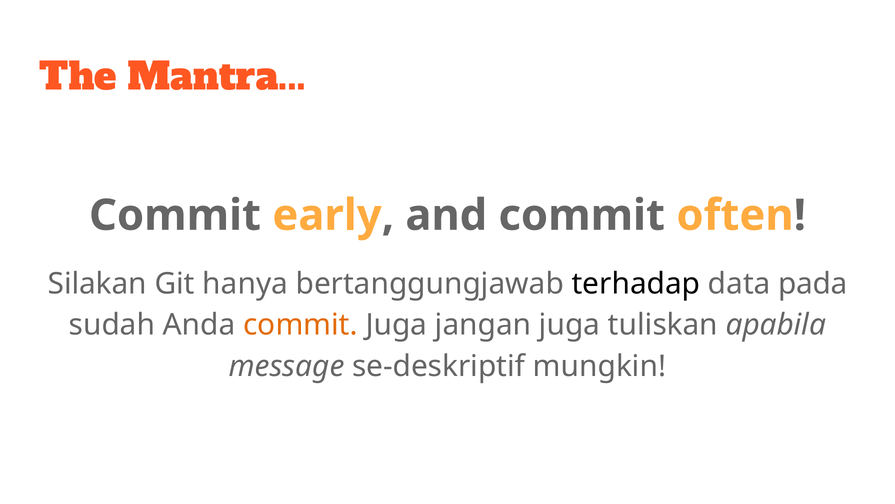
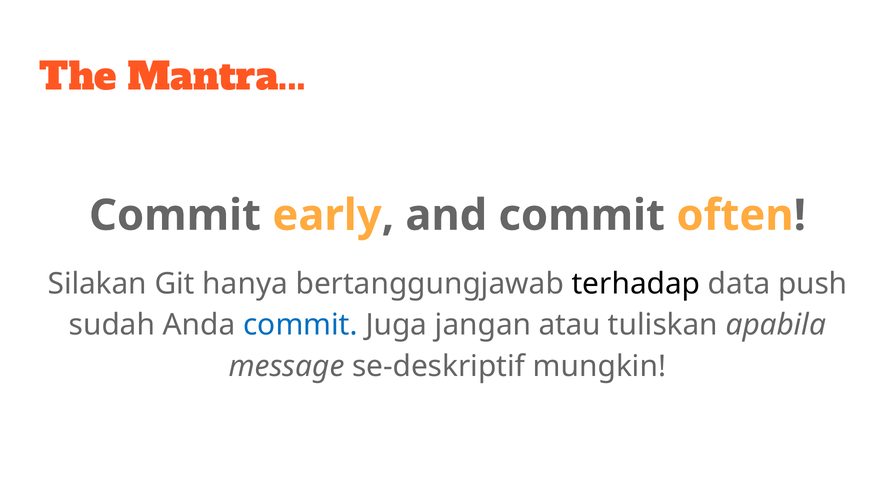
pada: pada -> push
commit at (300, 325) colour: orange -> blue
jangan juga: juga -> atau
